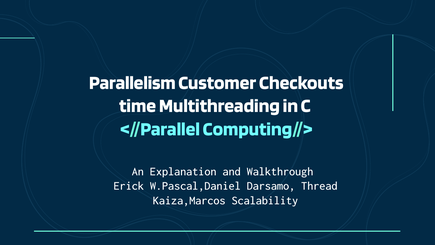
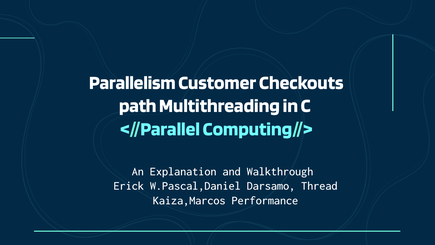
time: time -> path
Scalability: Scalability -> Performance
